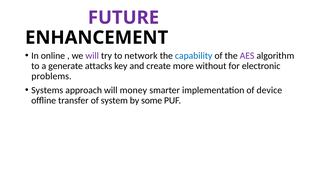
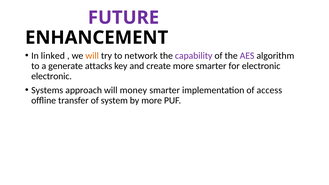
online: online -> linked
will at (92, 56) colour: purple -> orange
capability colour: blue -> purple
more without: without -> smarter
problems at (51, 76): problems -> electronic
device: device -> access
by some: some -> more
